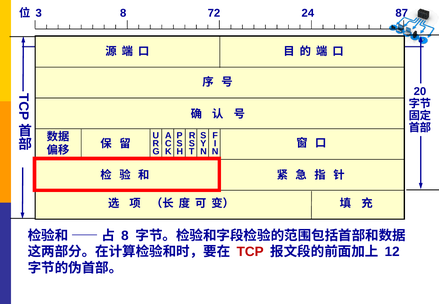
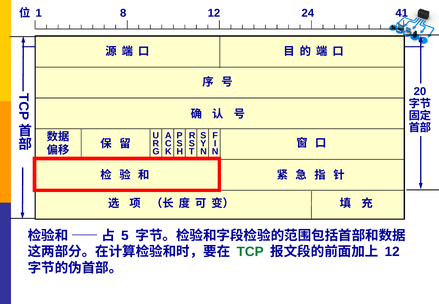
3: 3 -> 1
8 72: 72 -> 12
87: 87 -> 41
8 at (125, 236): 8 -> 5
TCP colour: red -> green
